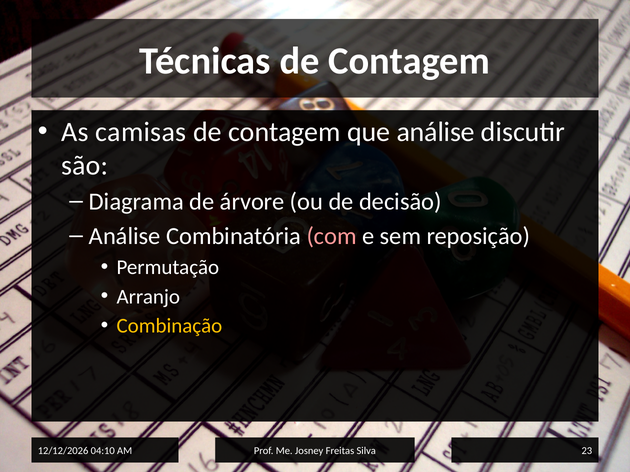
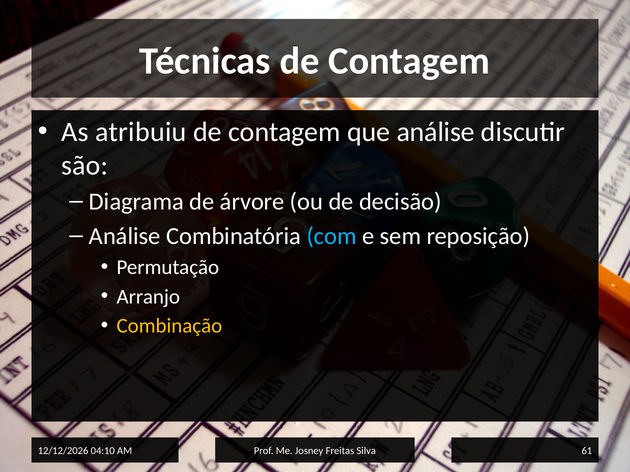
camisas: camisas -> atribuiu
com colour: pink -> light blue
23: 23 -> 61
